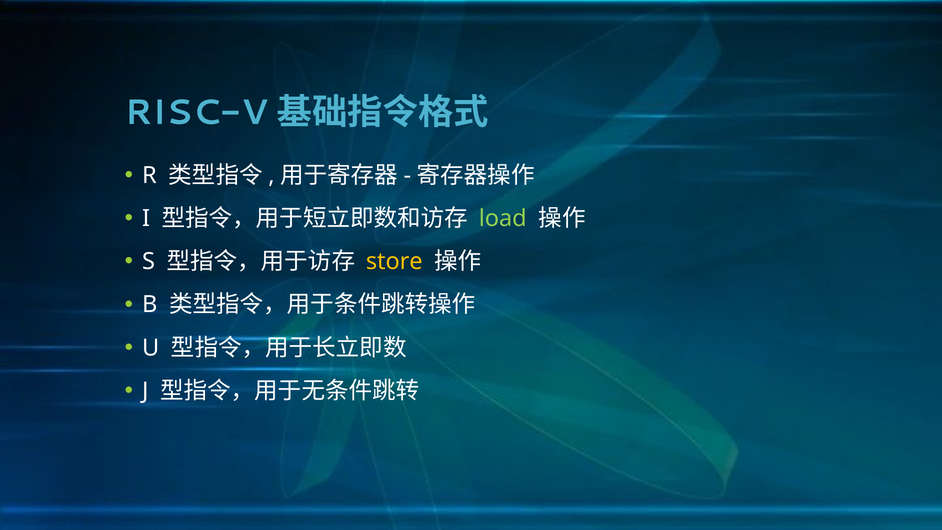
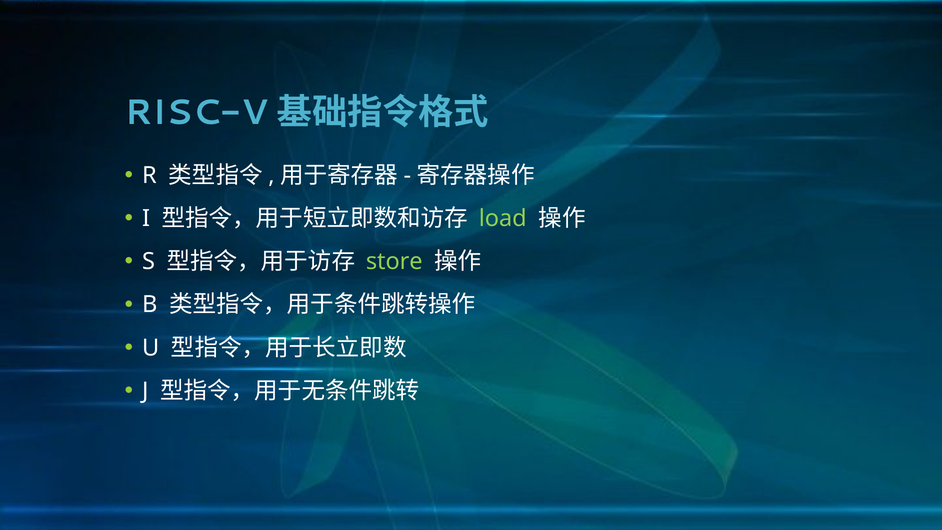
store colour: yellow -> light green
